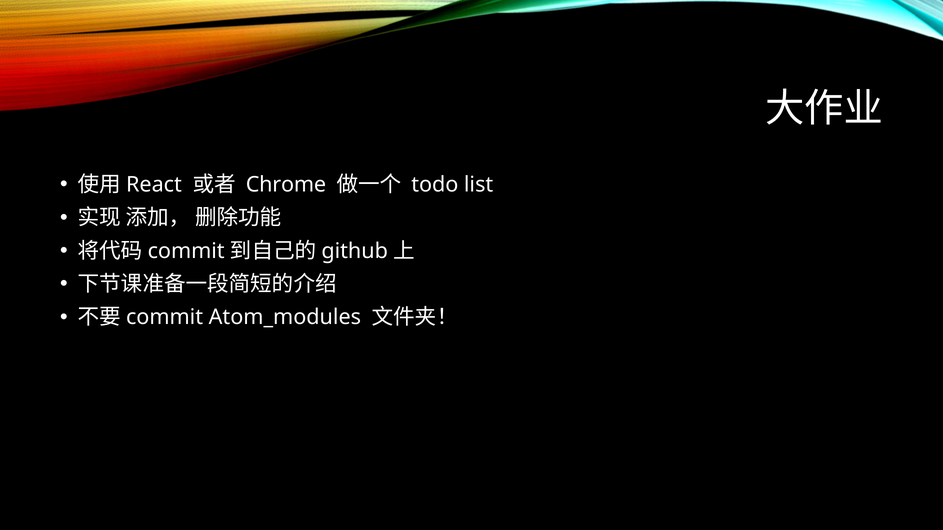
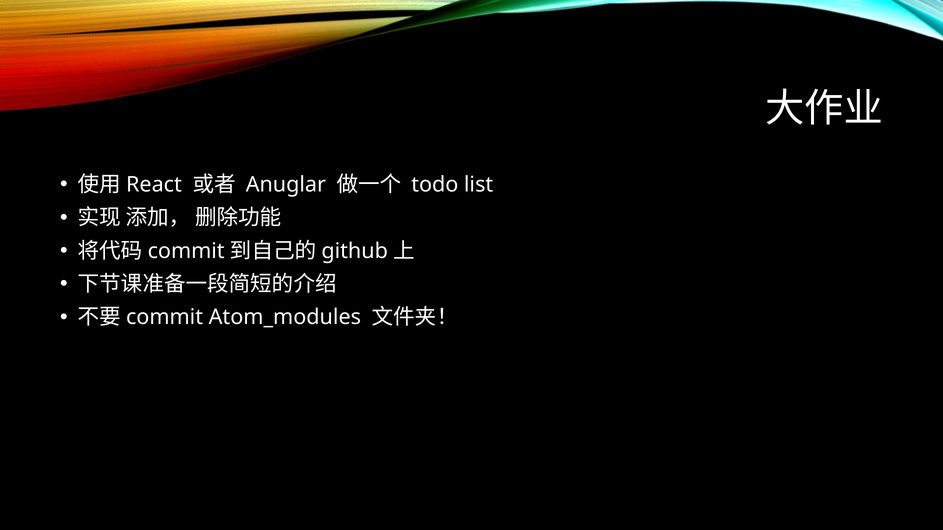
Chrome: Chrome -> Anuglar
